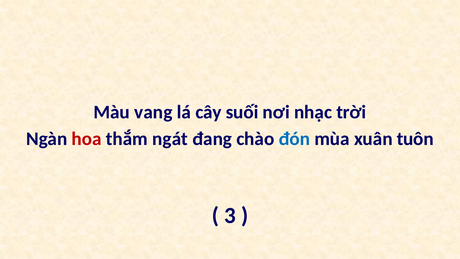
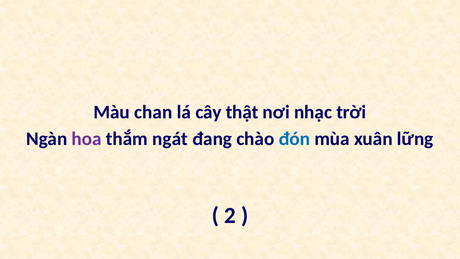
vang: vang -> chan
suối: suối -> thật
hoa colour: red -> purple
tuôn: tuôn -> lững
3: 3 -> 2
